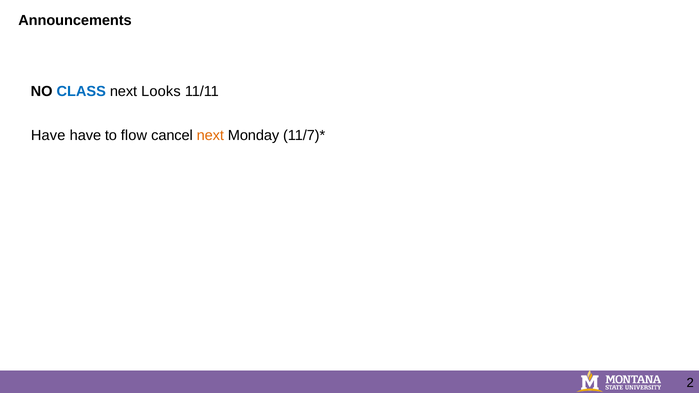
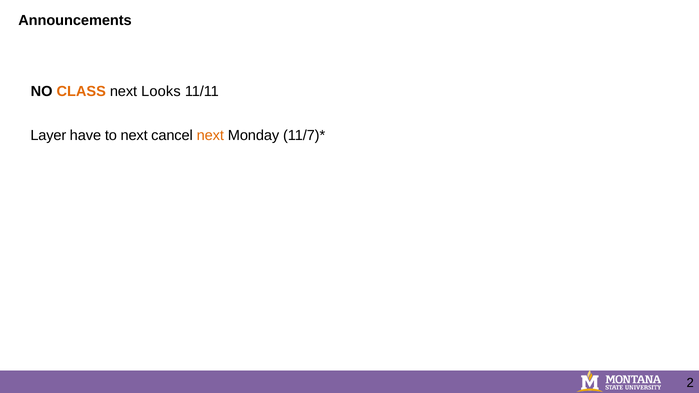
CLASS colour: blue -> orange
Have at (48, 136): Have -> Layer
to flow: flow -> next
